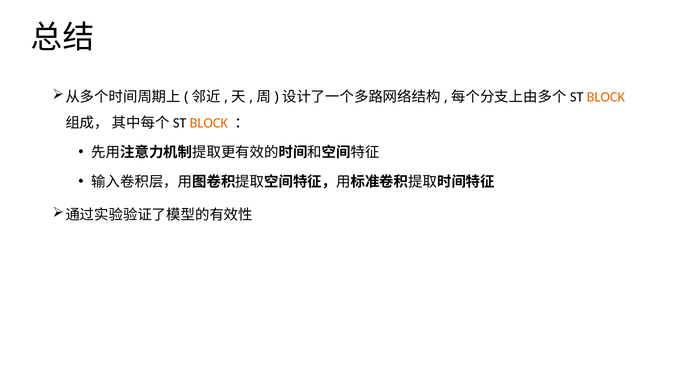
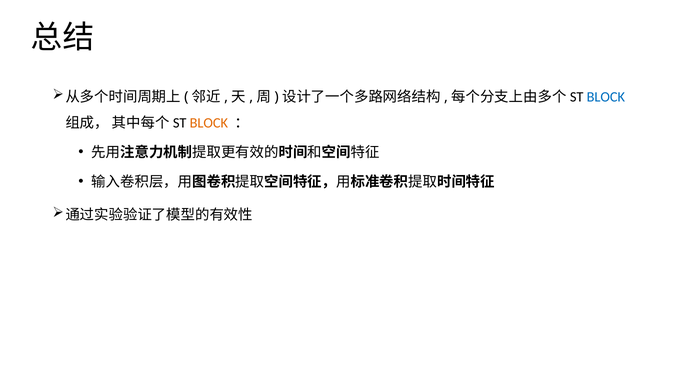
BLOCK at (606, 97) colour: orange -> blue
